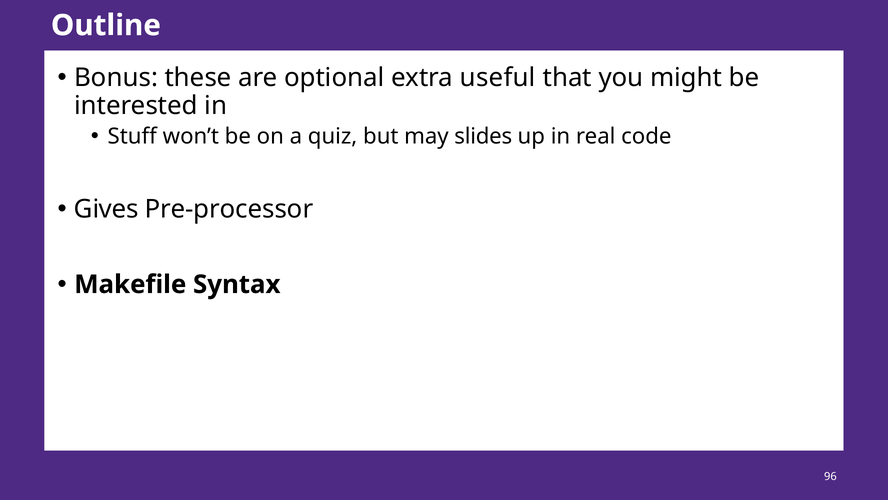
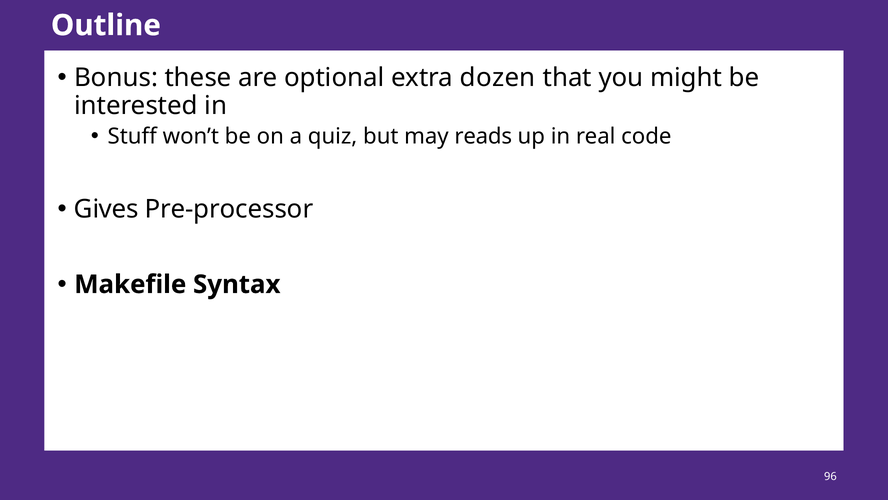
useful: useful -> dozen
slides: slides -> reads
